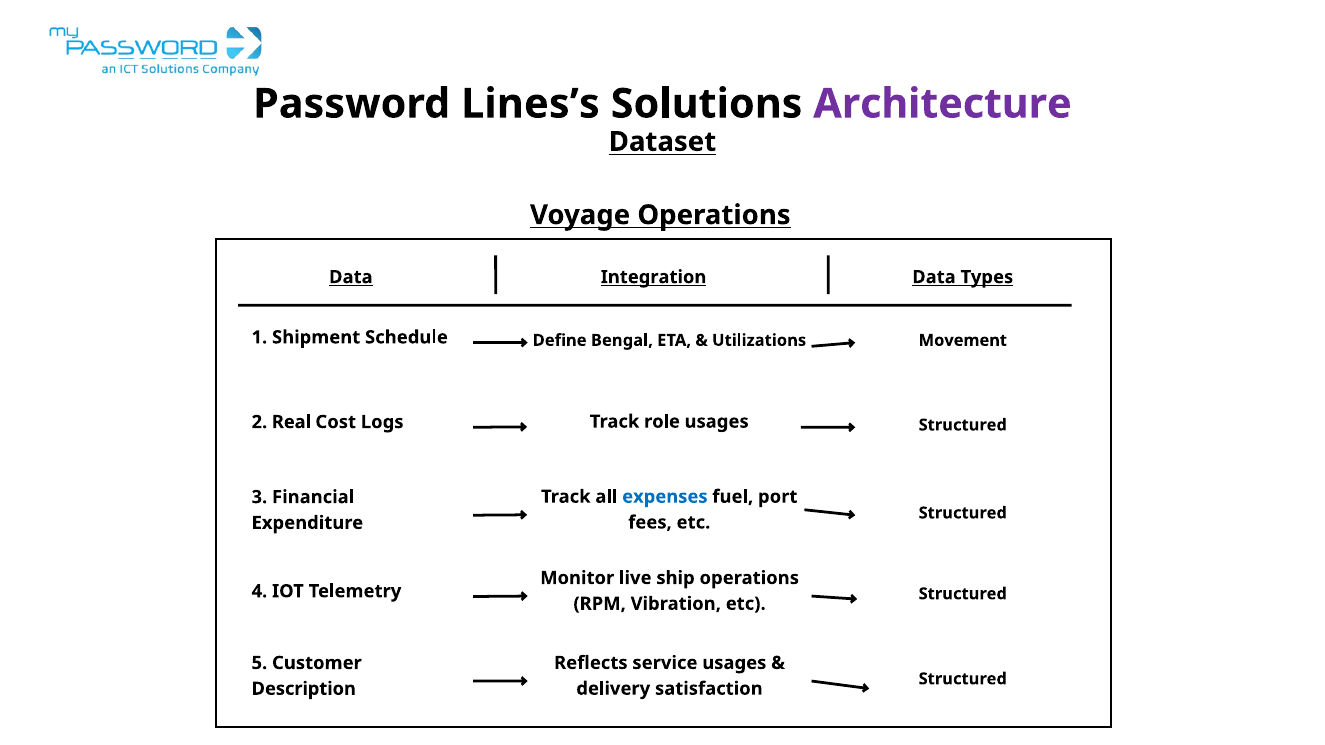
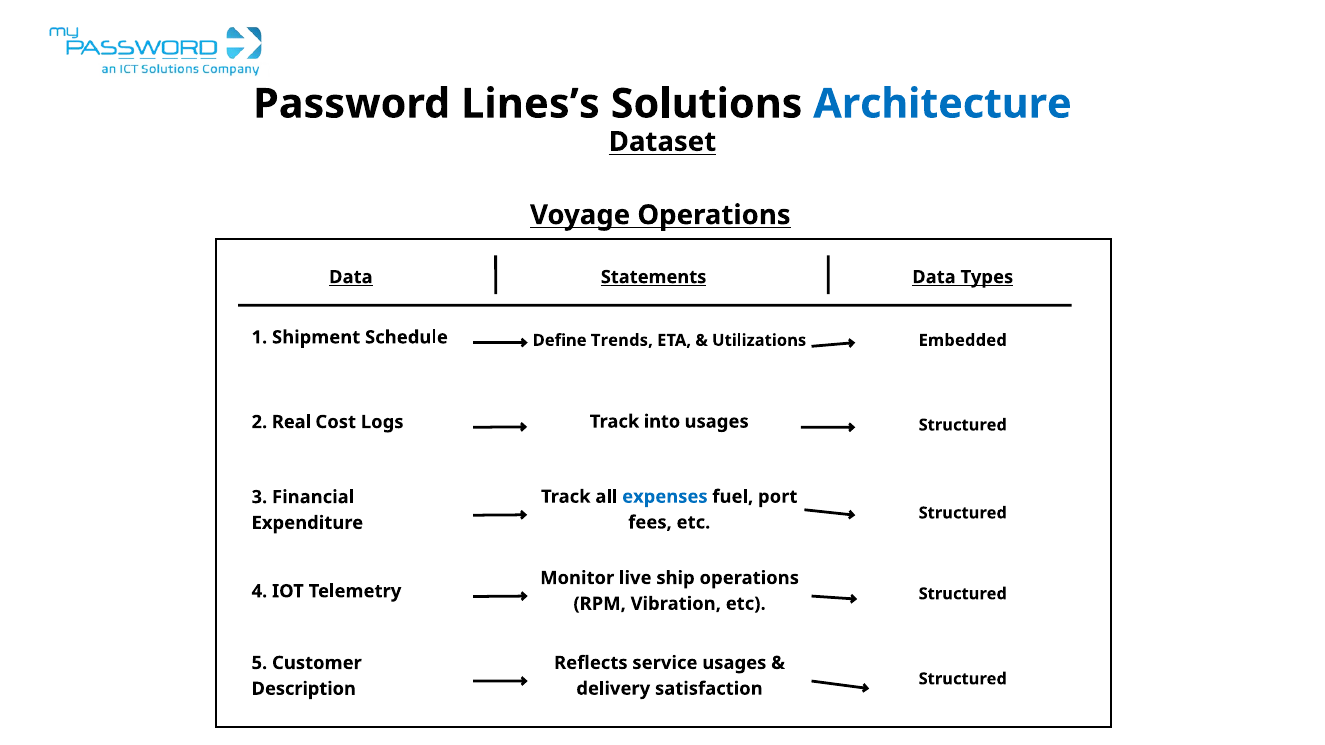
Architecture colour: purple -> blue
Integration: Integration -> Statements
Bengal: Bengal -> Trends
Movement: Movement -> Embedded
role: role -> into
